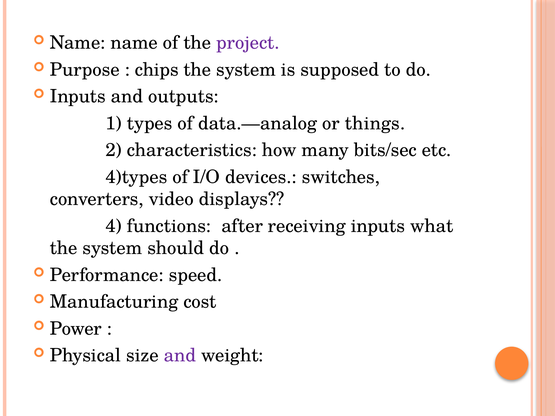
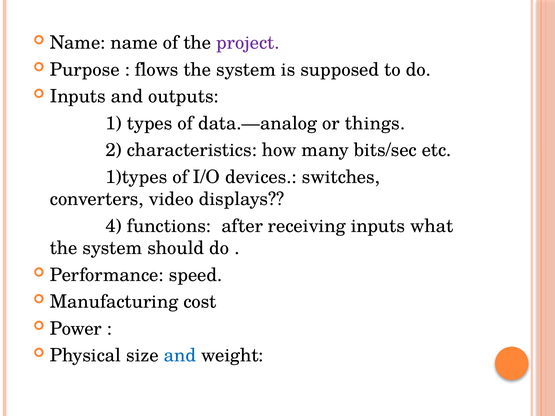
chips: chips -> flows
4)types: 4)types -> 1)types
and at (180, 356) colour: purple -> blue
